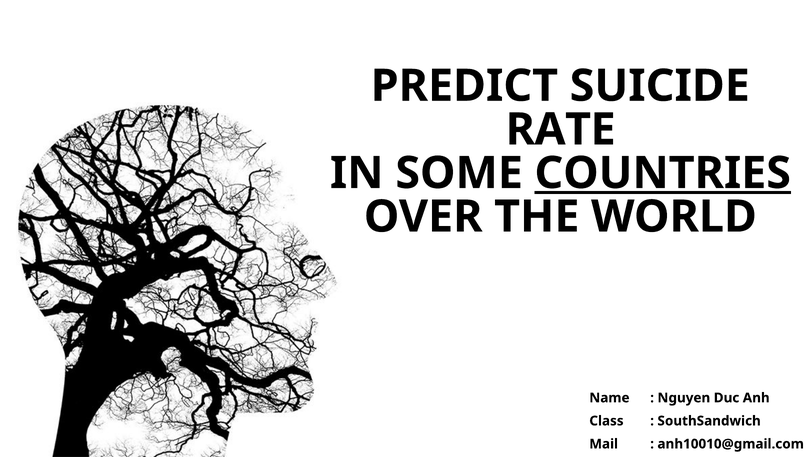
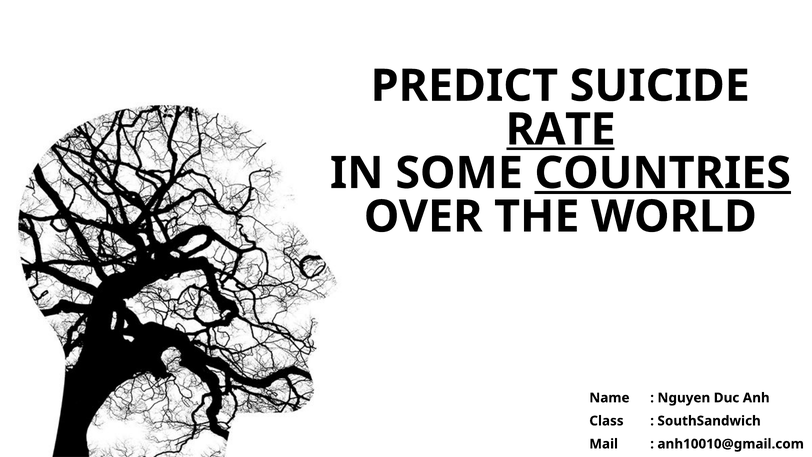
RATE underline: none -> present
